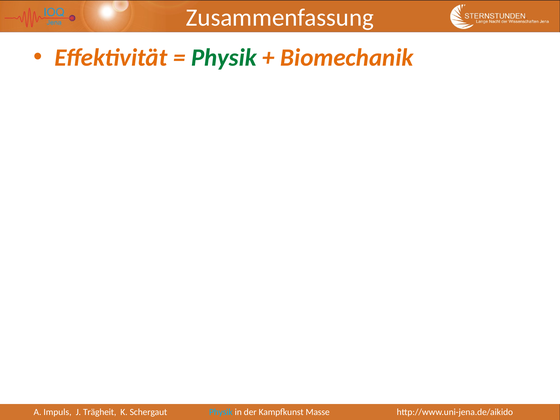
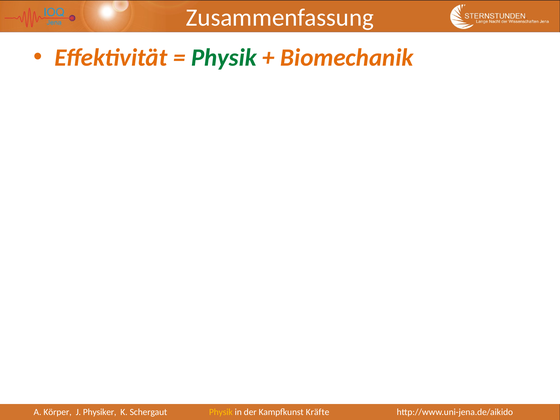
Physik at (221, 412) colour: light blue -> yellow
Masse: Masse -> Kräfte
Impuls: Impuls -> Körper
Trägheit: Trägheit -> Physiker
